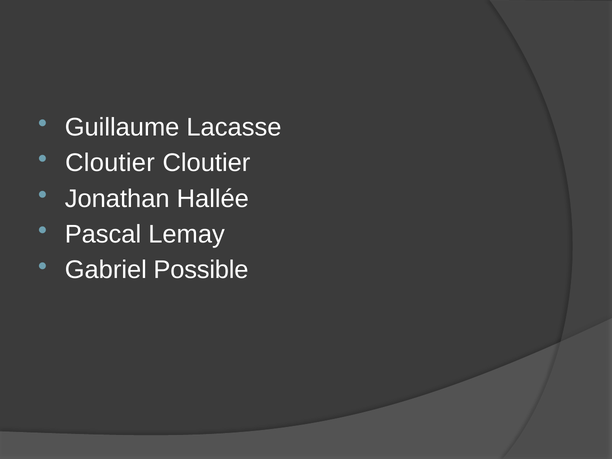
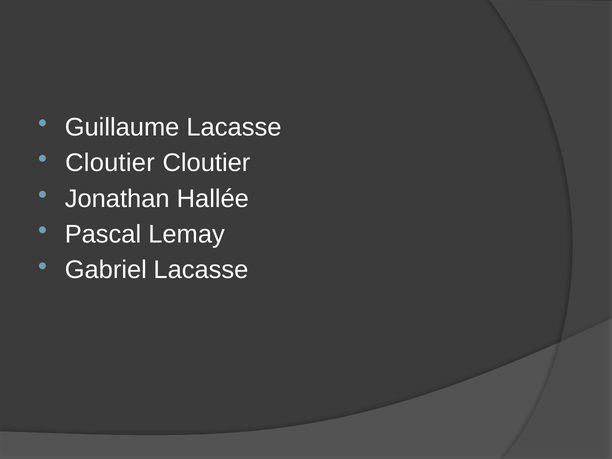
Gabriel Possible: Possible -> Lacasse
